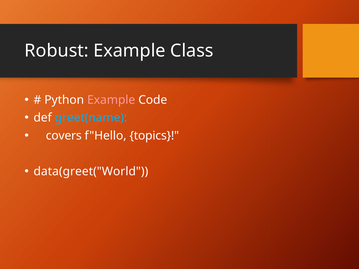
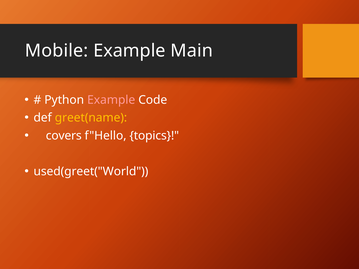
Robust: Robust -> Mobile
Class: Class -> Main
greet(name colour: light blue -> yellow
data(greet("World: data(greet("World -> used(greet("World
